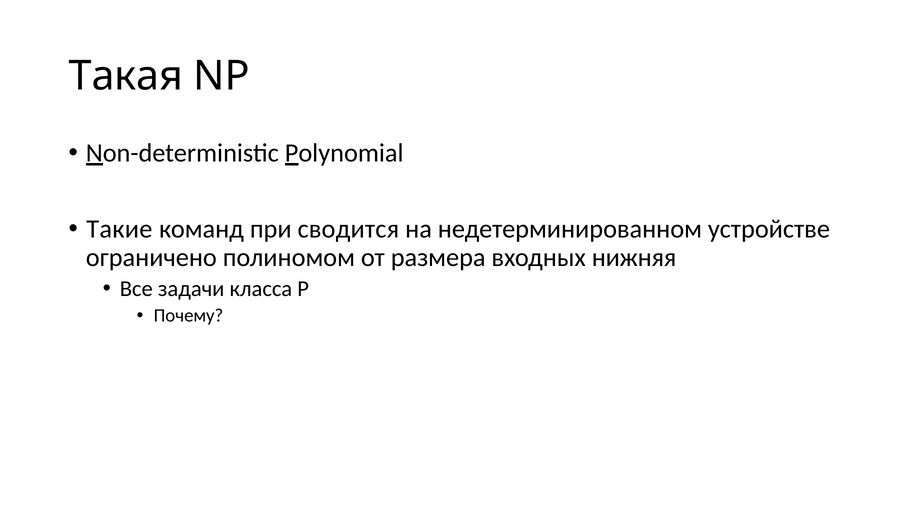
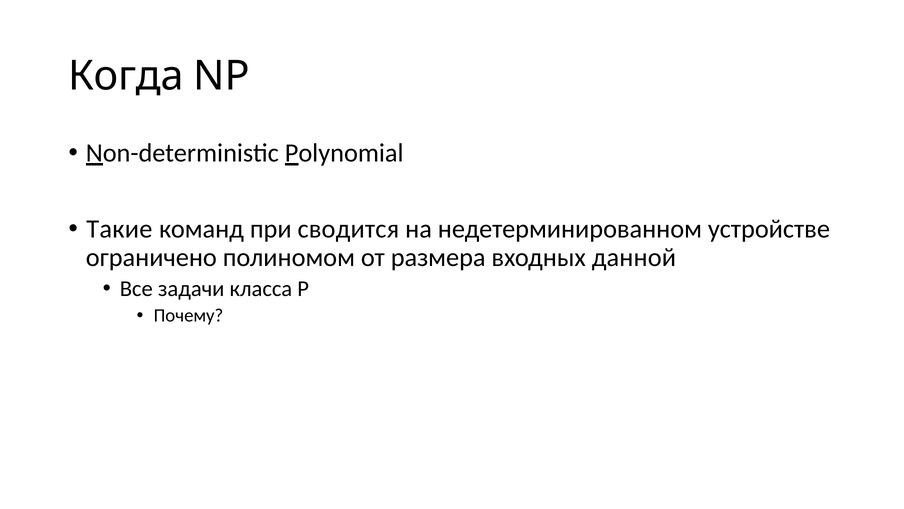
Такая: Такая -> Когда
нижняя: нижняя -> данной
